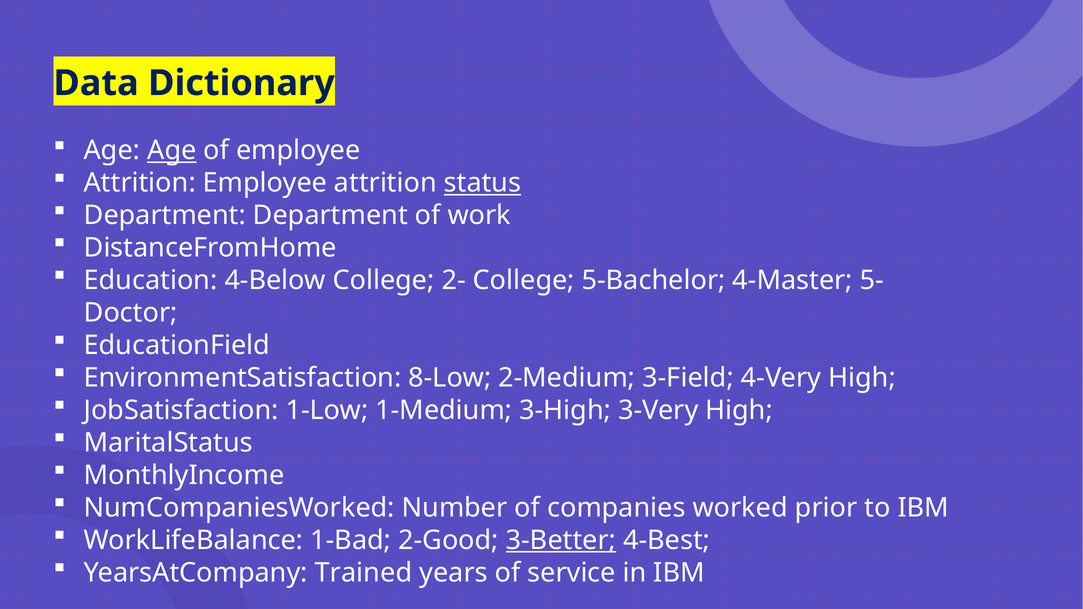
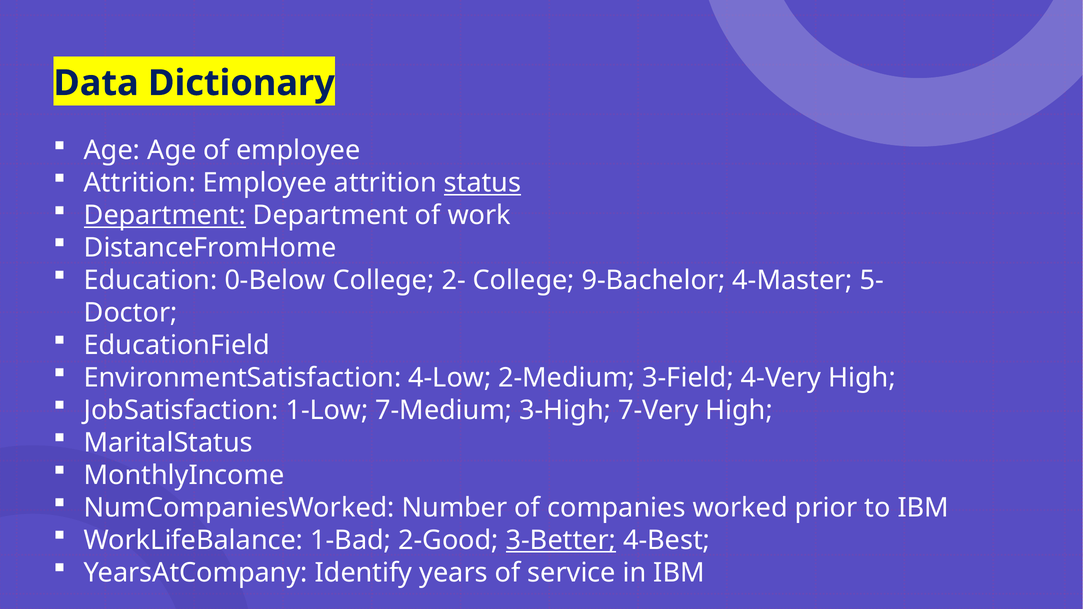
Age at (172, 151) underline: present -> none
Department at (165, 216) underline: none -> present
4-Below: 4-Below -> 0-Below
5-Bachelor: 5-Bachelor -> 9-Bachelor
8-Low: 8-Low -> 4-Low
1-Medium: 1-Medium -> 7-Medium
3-Very: 3-Very -> 7-Very
Trained: Trained -> Identify
